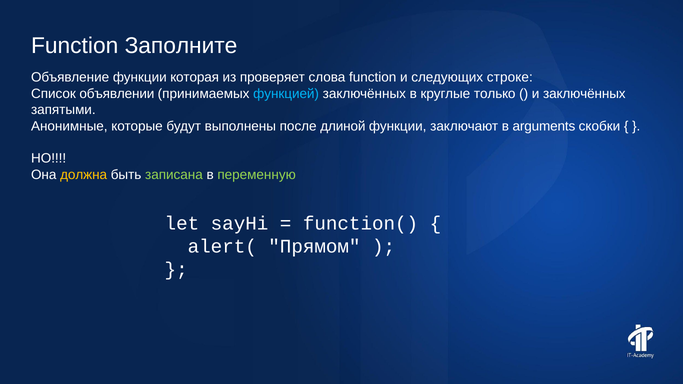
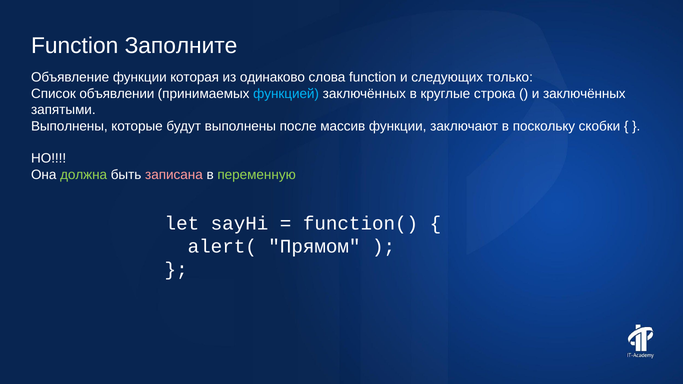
проверяет: проверяет -> одинаково
строке: строке -> только
только: только -> строка
Анонимные at (69, 126): Анонимные -> Выполнены
длиной: длиной -> массив
arguments: arguments -> поскольку
должна colour: yellow -> light green
записана colour: light green -> pink
